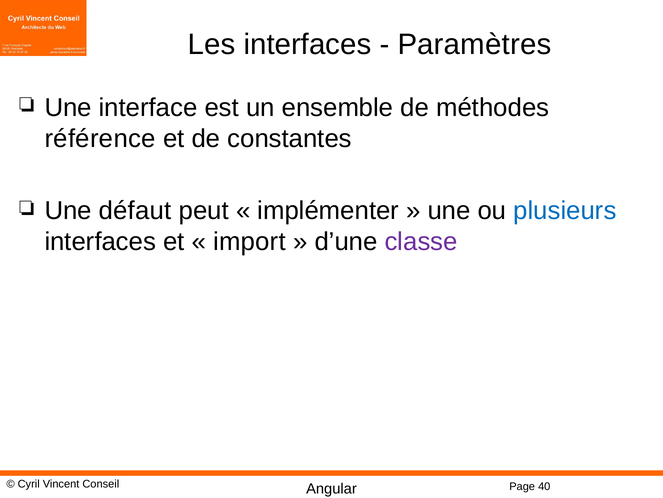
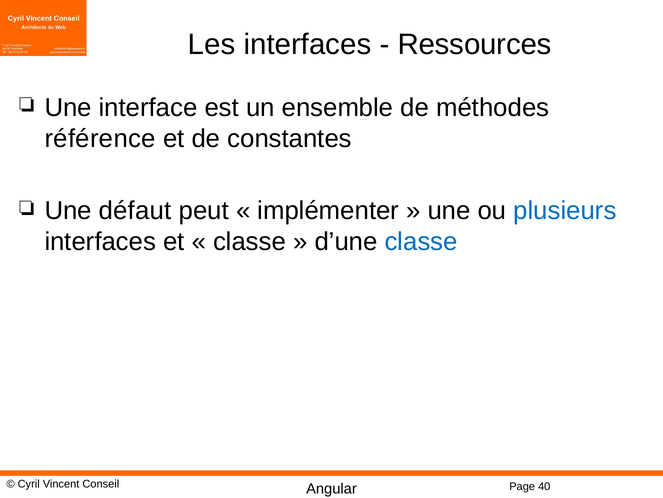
Paramètres: Paramètres -> Ressources
import at (249, 242): import -> classe
classe at (421, 242) colour: purple -> blue
